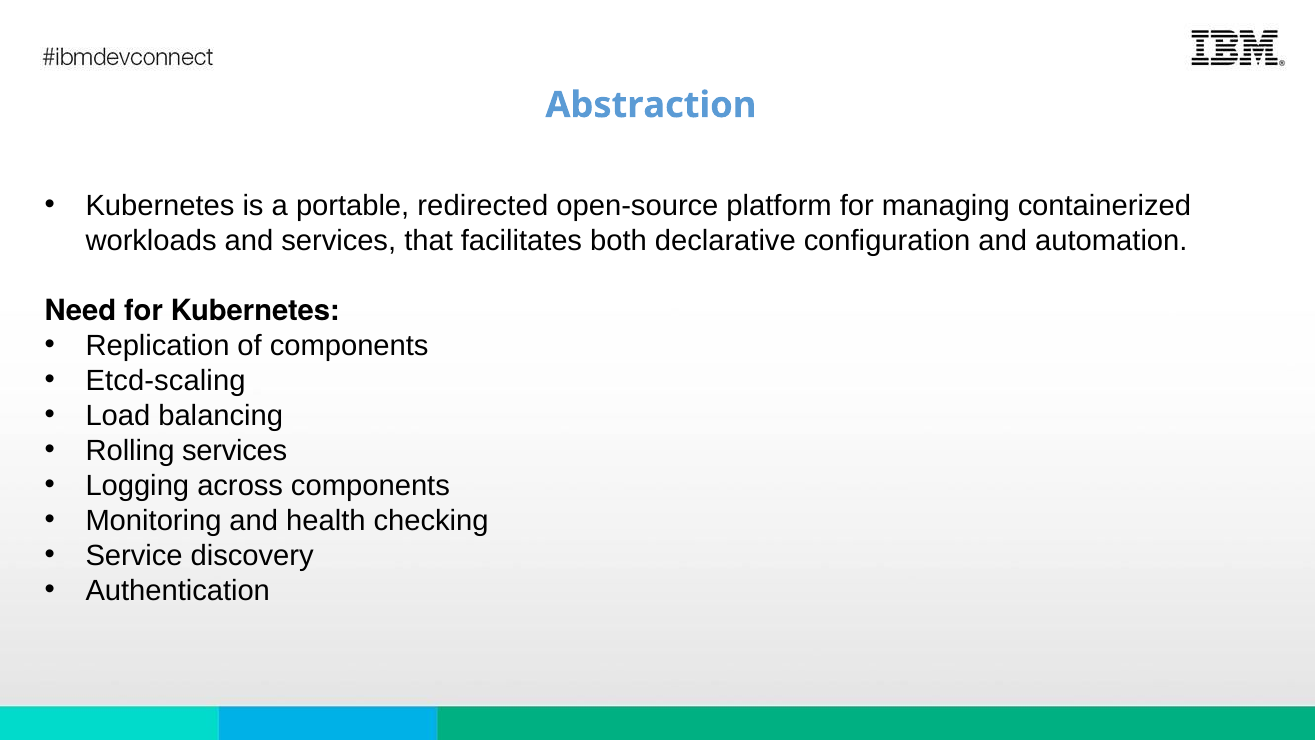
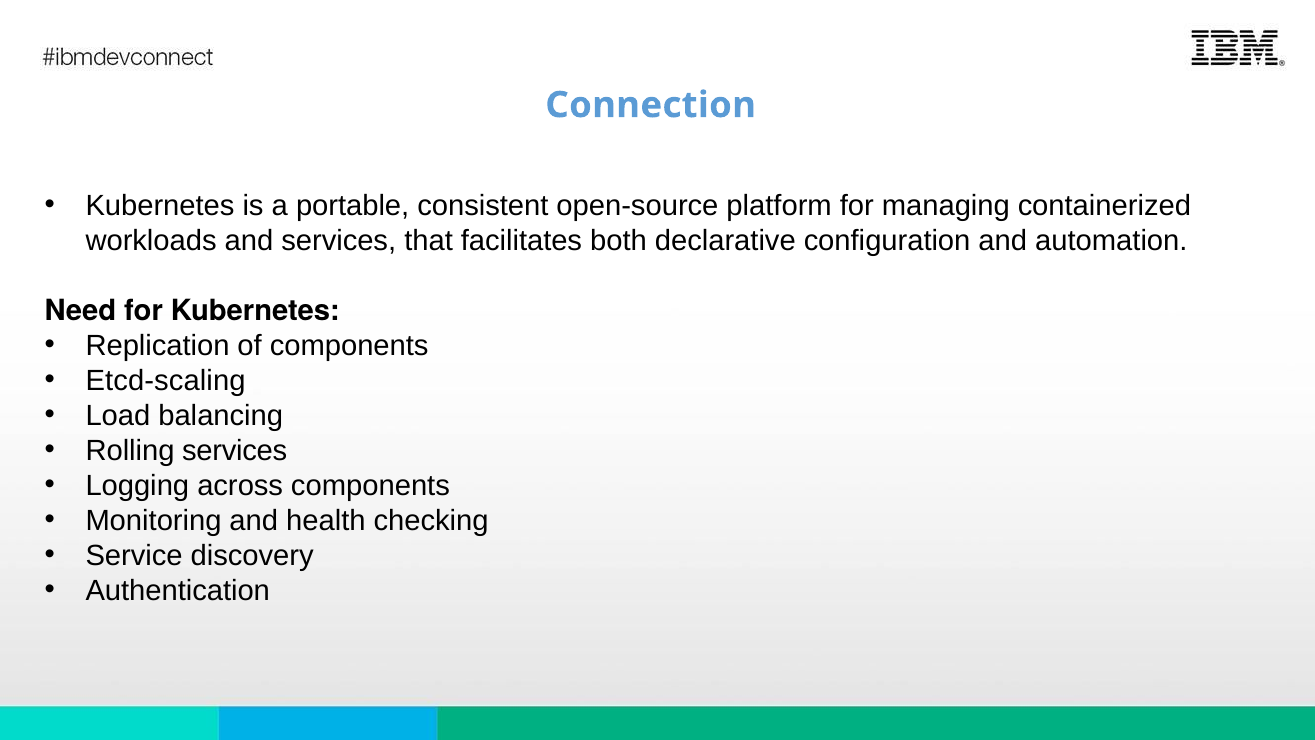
Abstraction: Abstraction -> Connection
redirected: redirected -> consistent
